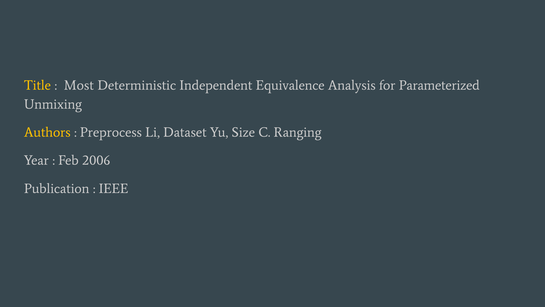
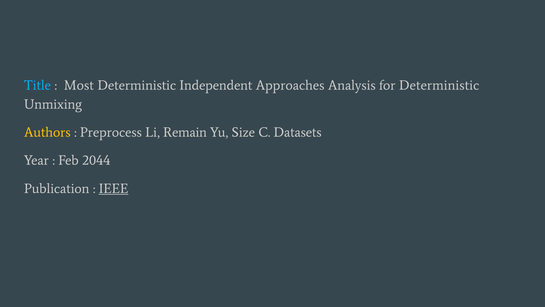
Title colour: yellow -> light blue
Equivalence: Equivalence -> Approaches
for Parameterized: Parameterized -> Deterministic
Dataset: Dataset -> Remain
Ranging: Ranging -> Datasets
2006: 2006 -> 2044
IEEE underline: none -> present
